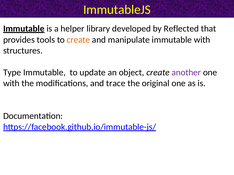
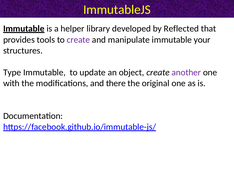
create at (78, 40) colour: orange -> purple
immutable with: with -> your
trace: trace -> there
